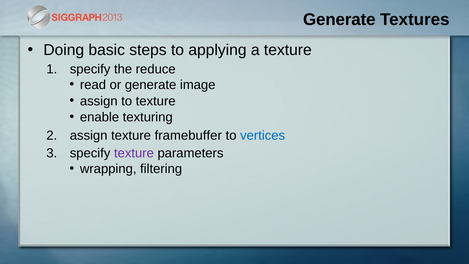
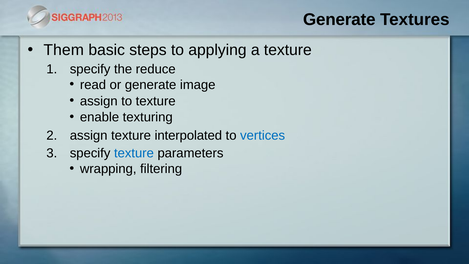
Doing: Doing -> Them
framebuffer: framebuffer -> interpolated
texture at (134, 153) colour: purple -> blue
